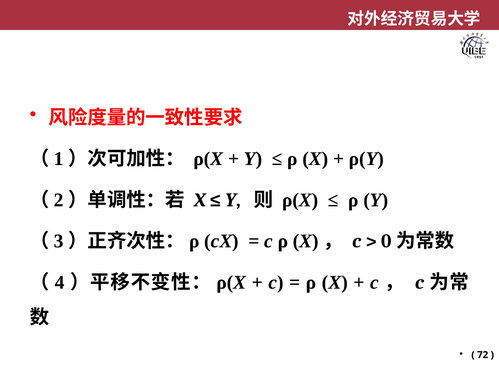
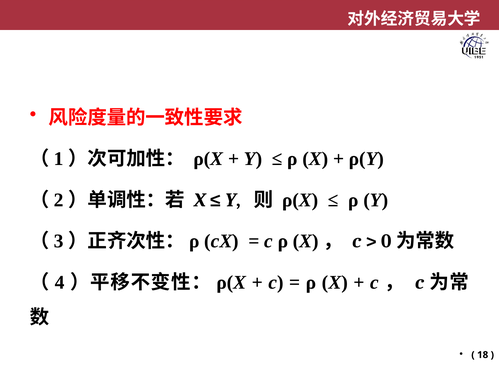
72: 72 -> 18
